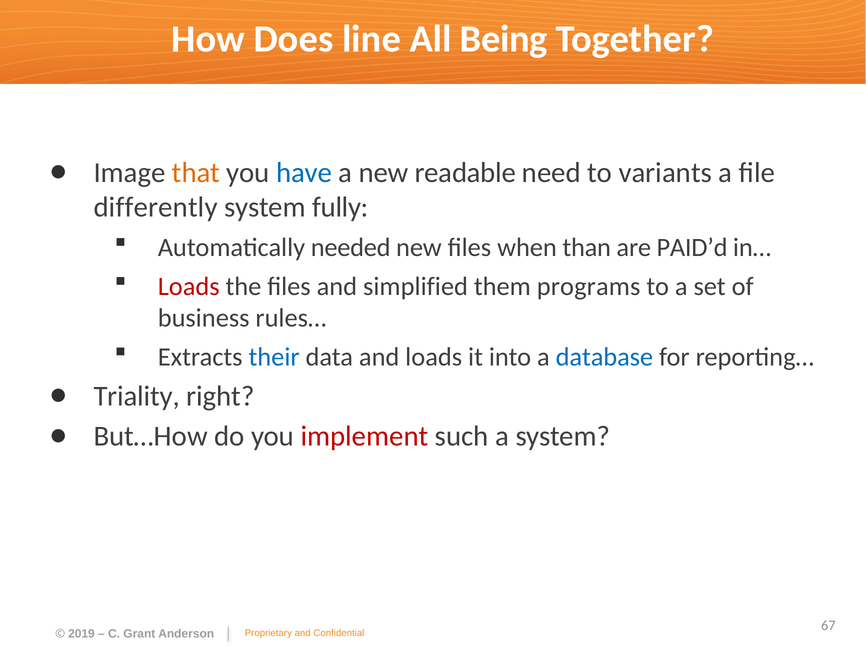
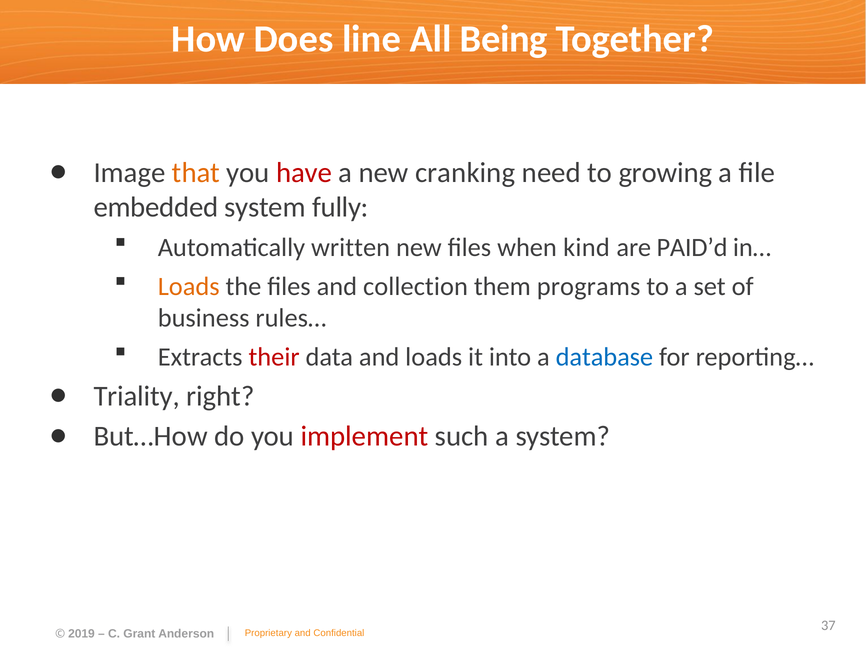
have colour: blue -> red
readable: readable -> cranking
variants: variants -> growing
differently: differently -> embedded
needed: needed -> written
than: than -> kind
Loads at (189, 287) colour: red -> orange
simplified: simplified -> collection
their colour: blue -> red
67: 67 -> 37
